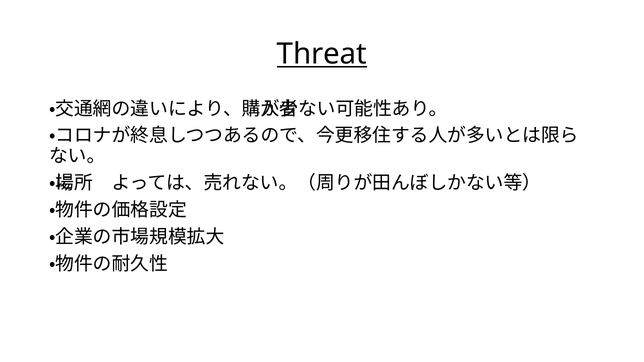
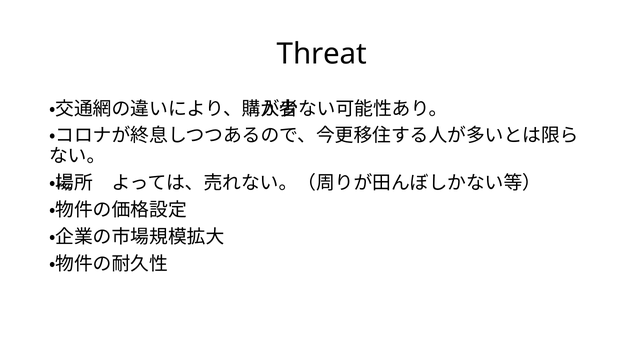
Threat underline: present -> none
